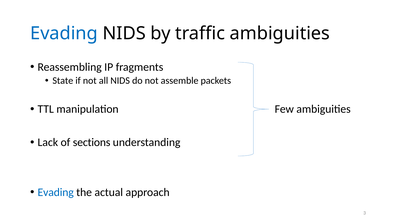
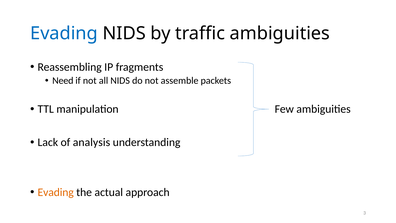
State: State -> Need
sections: sections -> analysis
Evading at (56, 192) colour: blue -> orange
